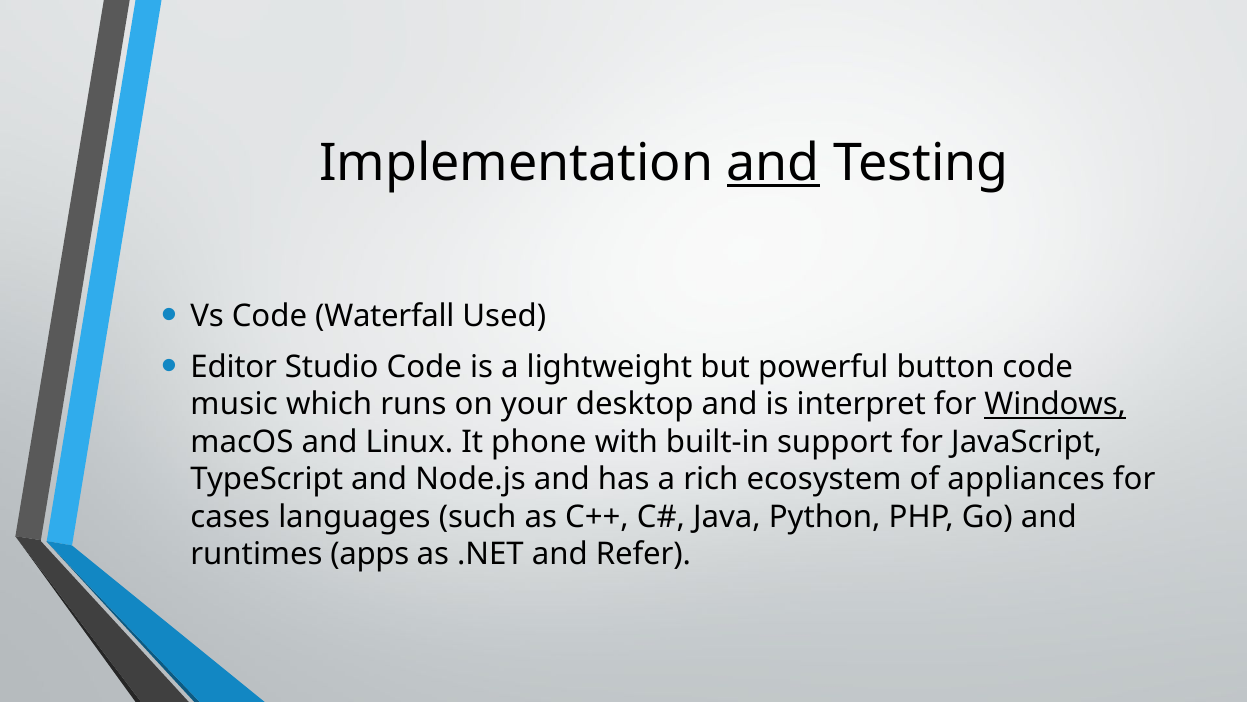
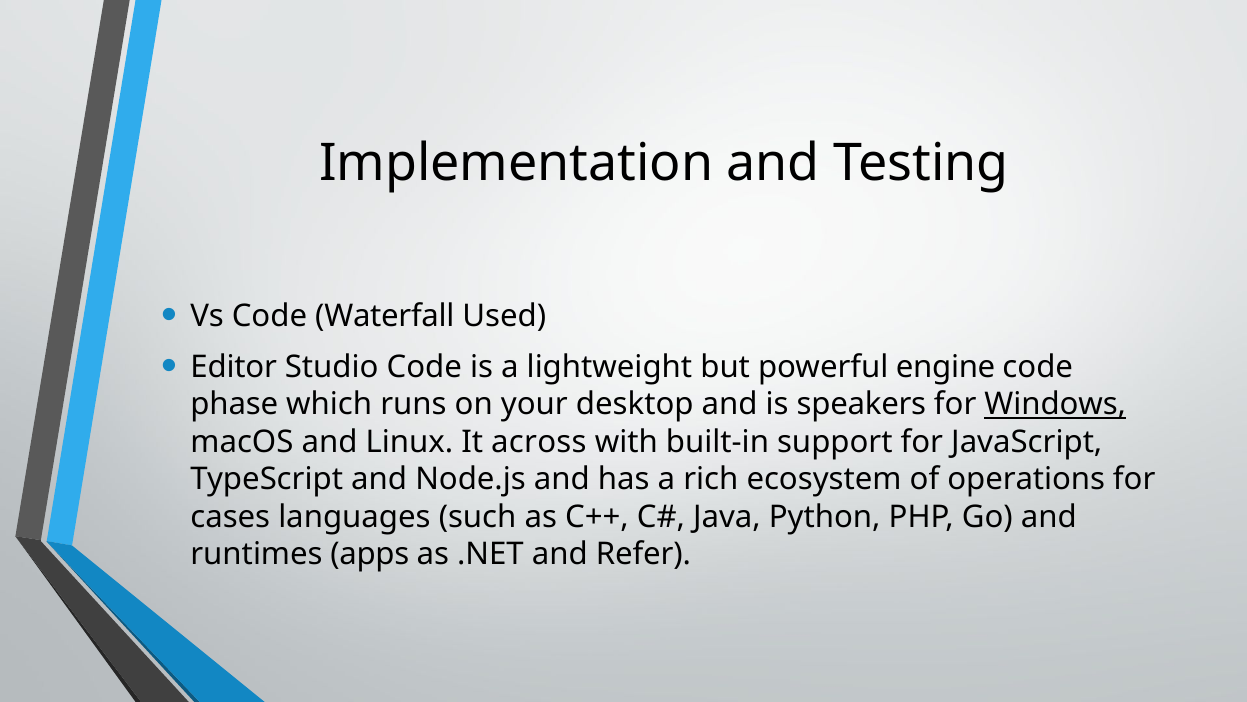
and at (773, 163) underline: present -> none
button: button -> engine
music: music -> phase
interpret: interpret -> speakers
phone: phone -> across
appliances: appliances -> operations
